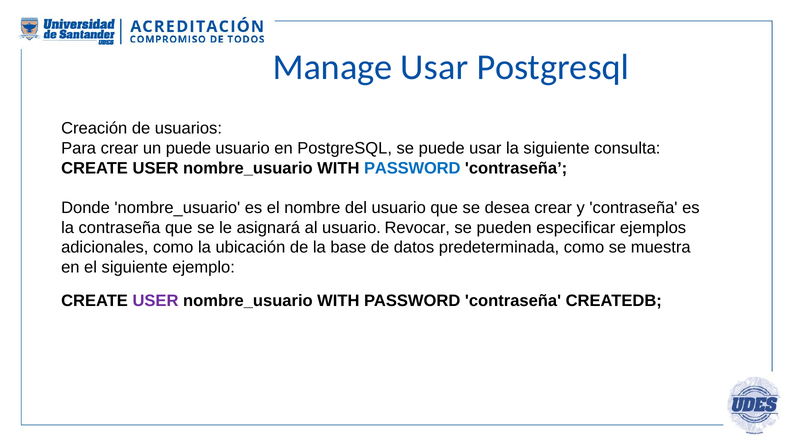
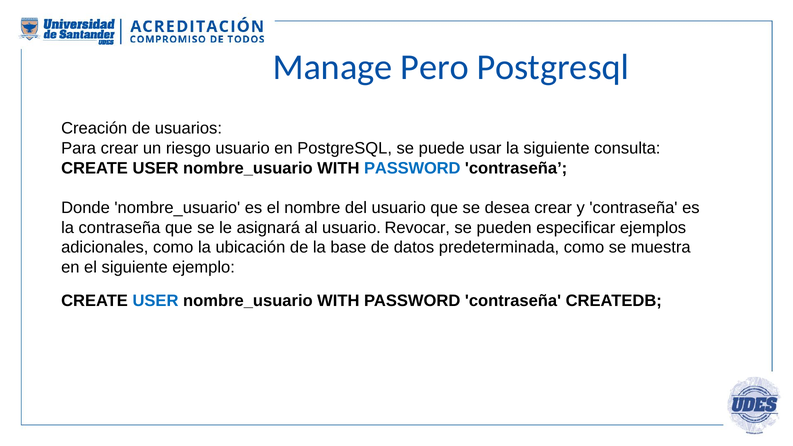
Manage Usar: Usar -> Pero
un puede: puede -> riesgo
USER at (155, 301) colour: purple -> blue
